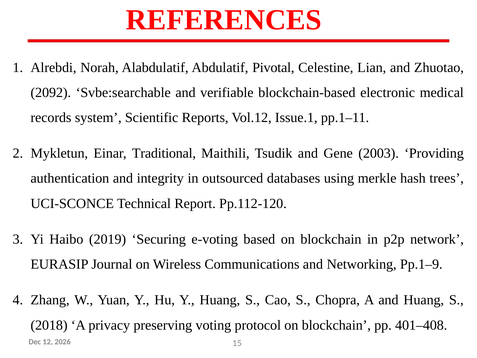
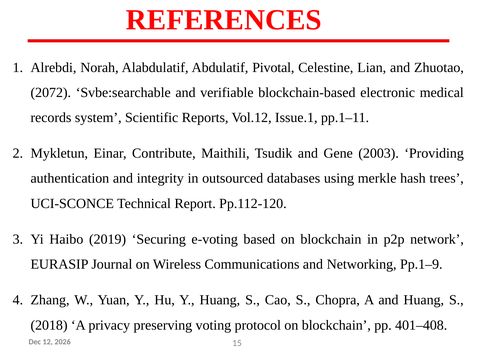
2092: 2092 -> 2072
Traditional: Traditional -> Contribute
